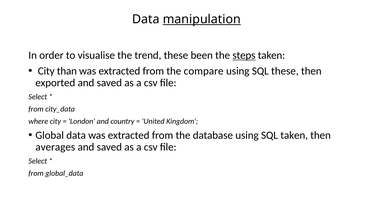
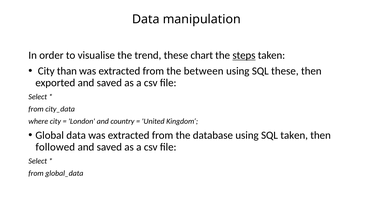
manipulation underline: present -> none
been: been -> chart
compare: compare -> between
averages: averages -> followed
